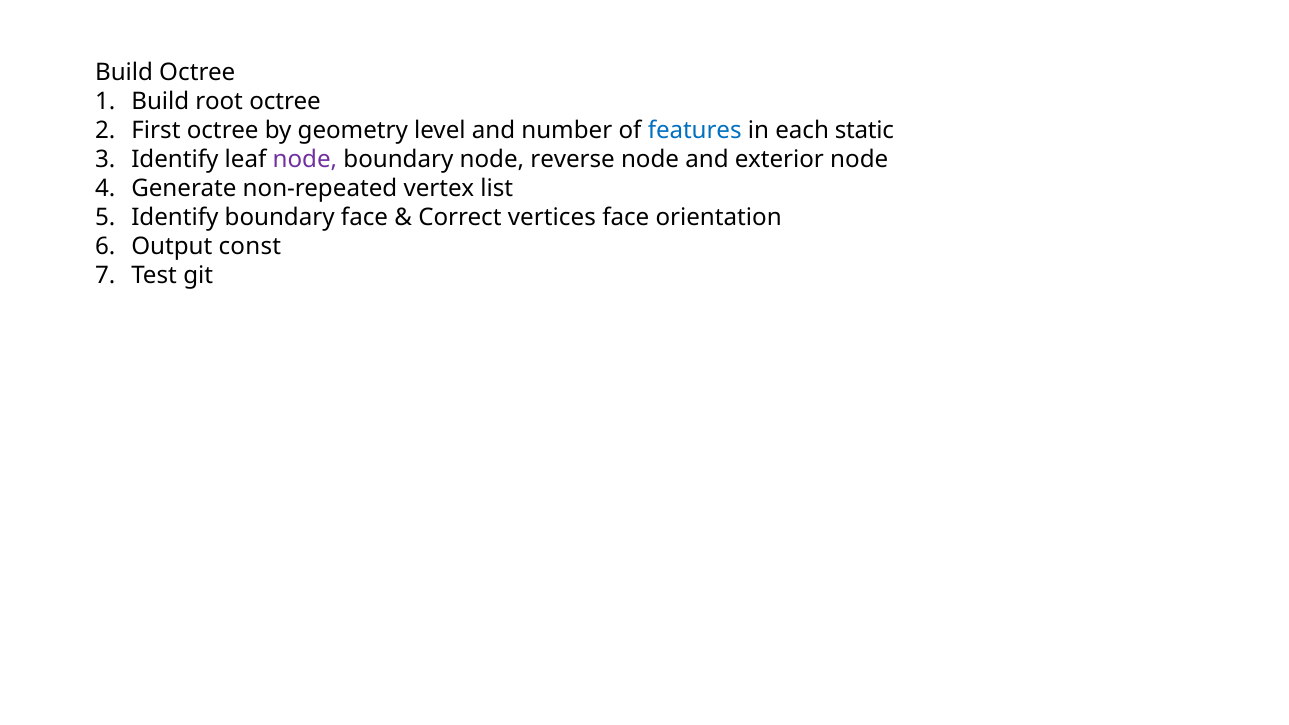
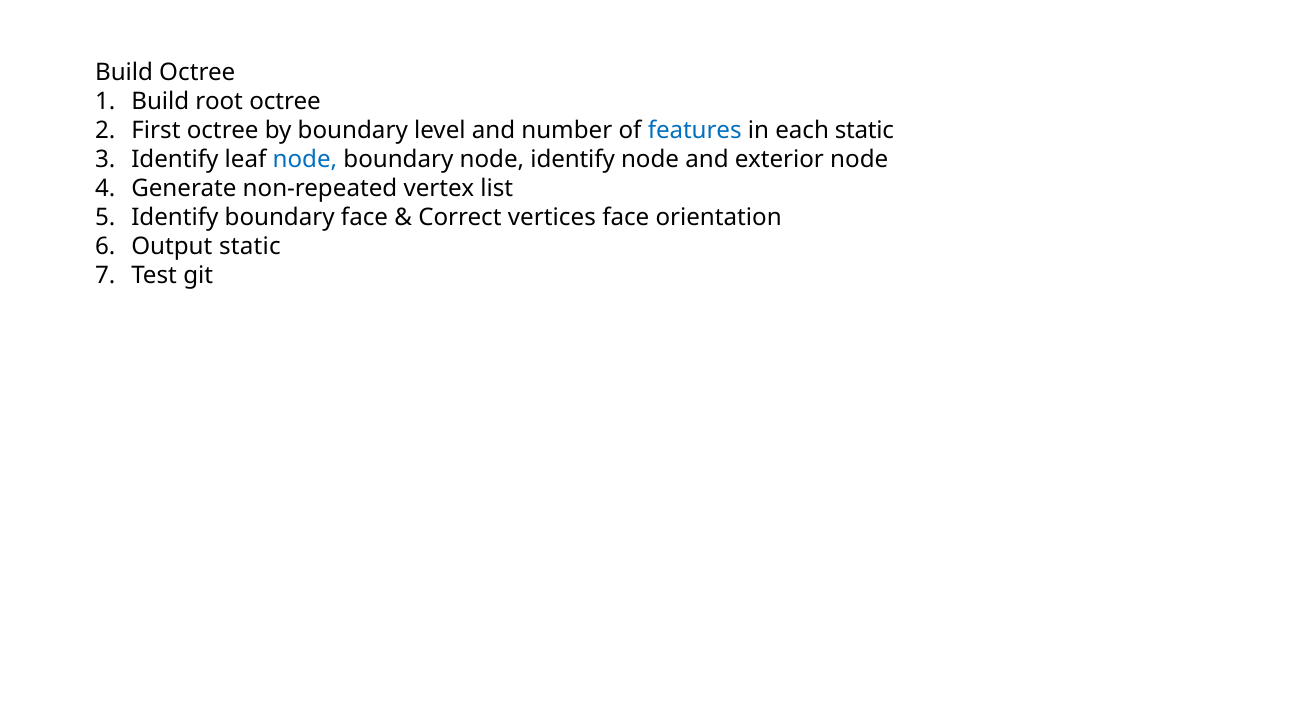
by geometry: geometry -> boundary
node at (305, 160) colour: purple -> blue
node reverse: reverse -> identify
Output const: const -> static
